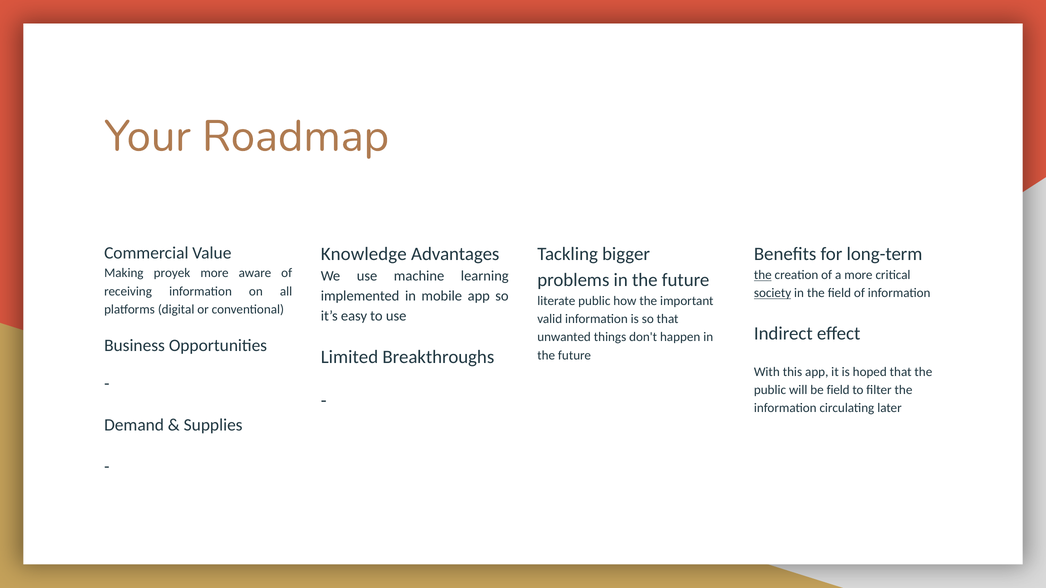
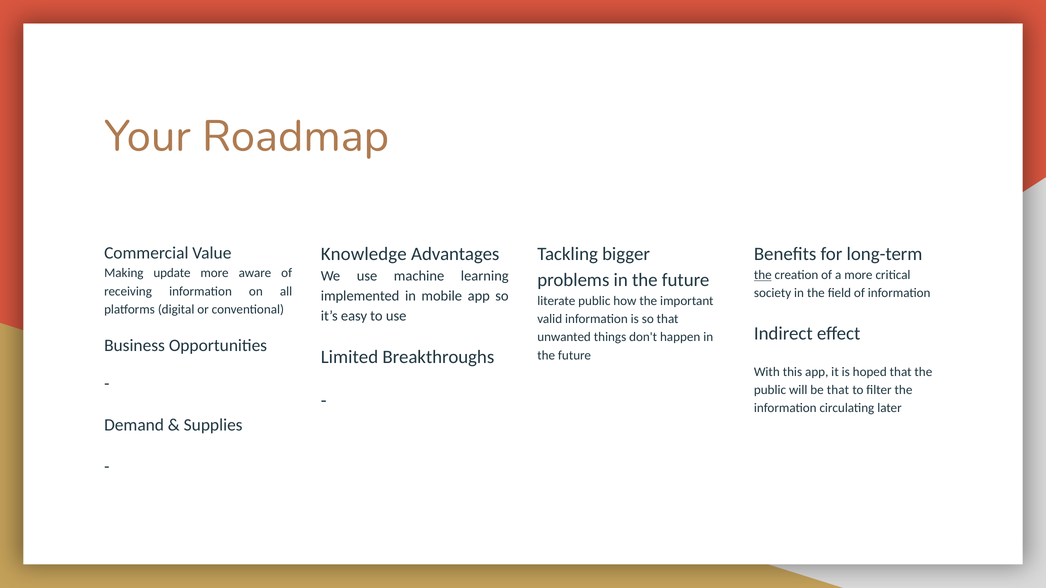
proyek: proyek -> update
society underline: present -> none
be field: field -> that
